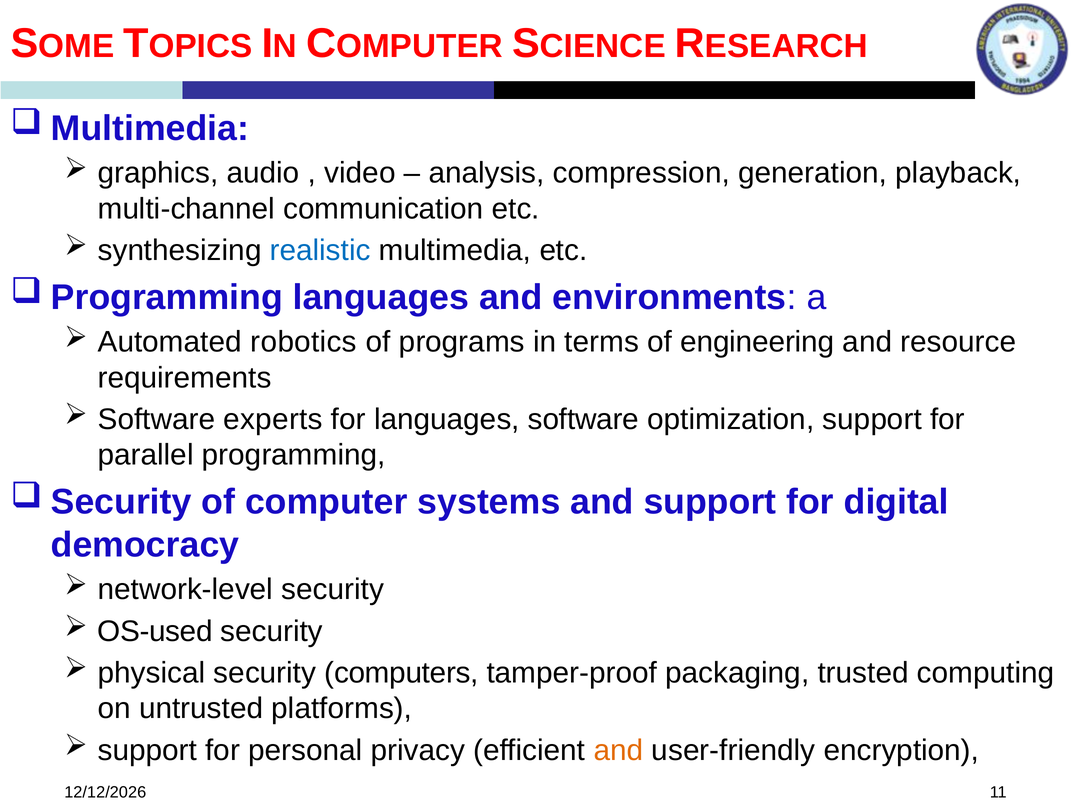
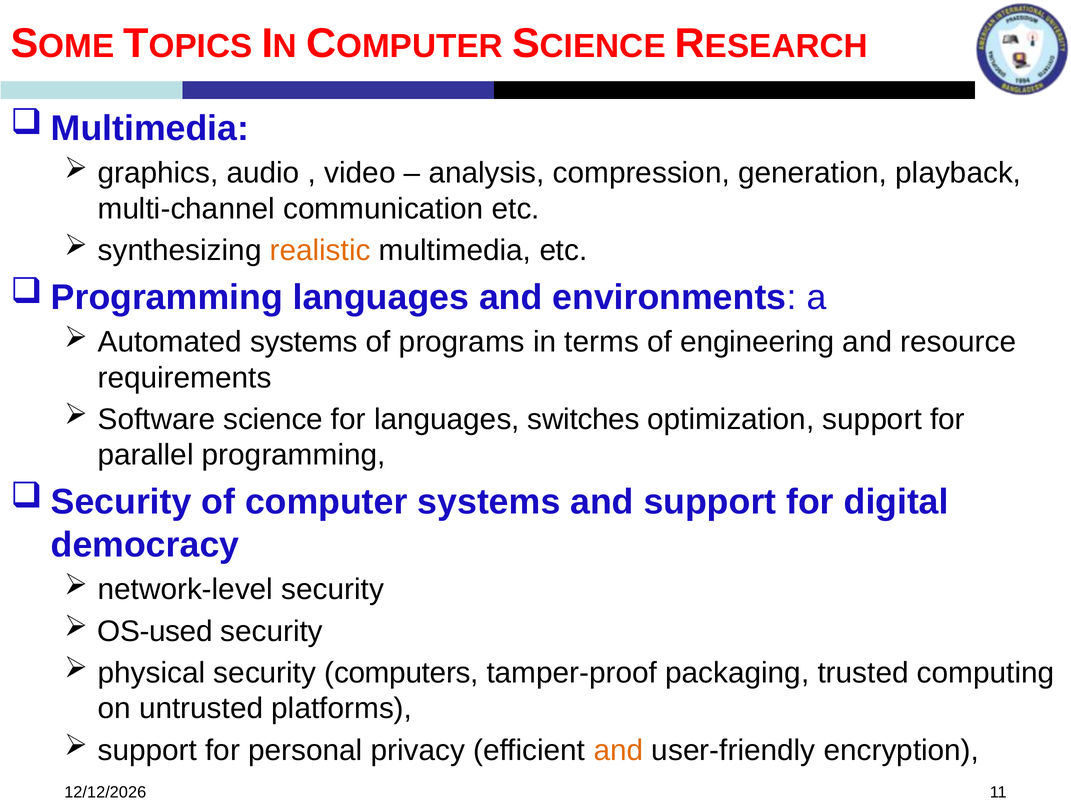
realistic colour: blue -> orange
Automated robotics: robotics -> systems
experts: experts -> science
languages software: software -> switches
